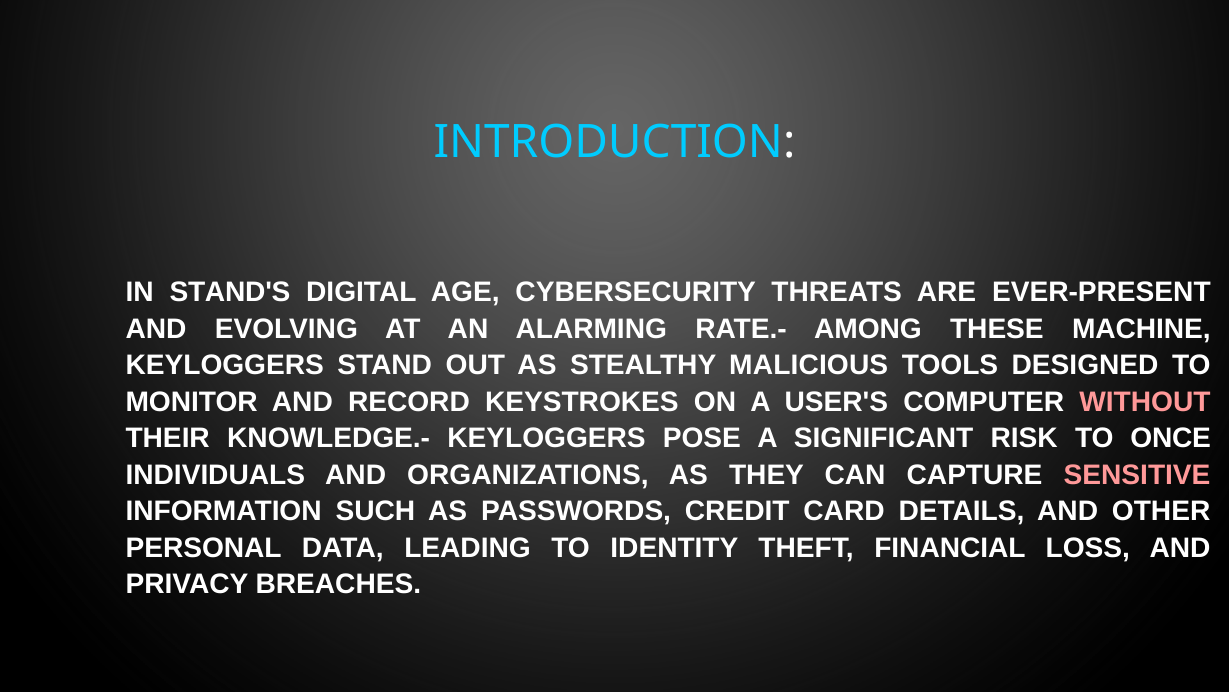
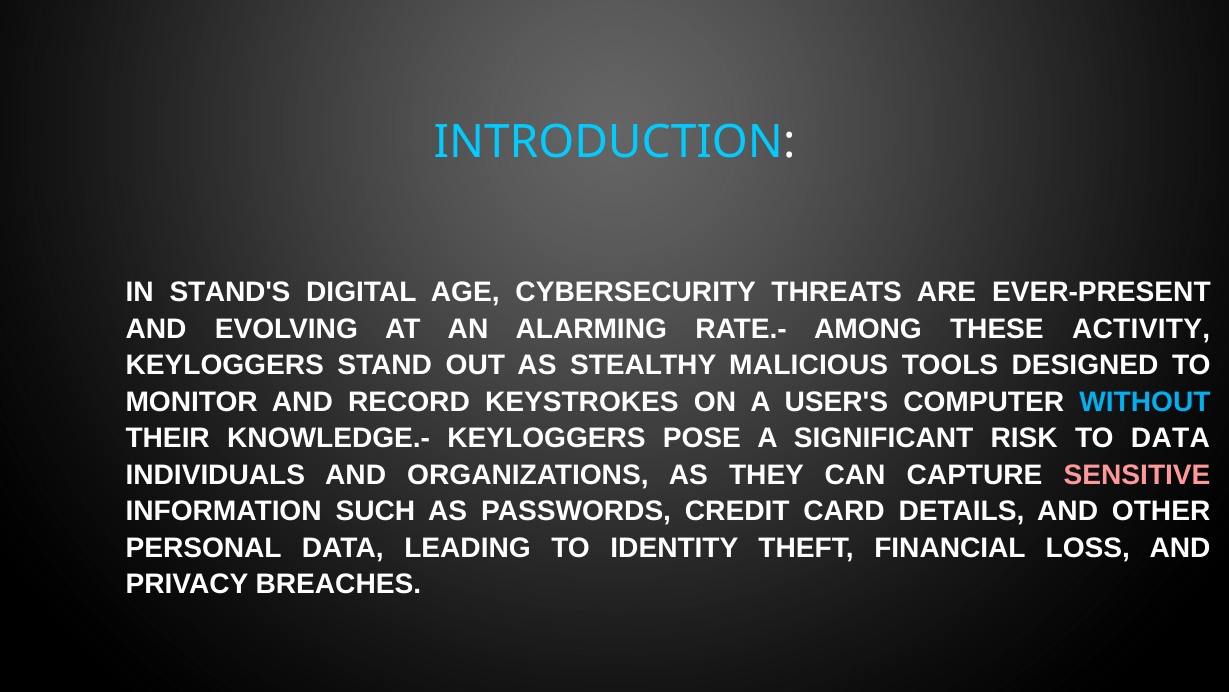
MACHINE: MACHINE -> ACTIVITY
WITHOUT colour: pink -> light blue
TO ONCE: ONCE -> DATA
